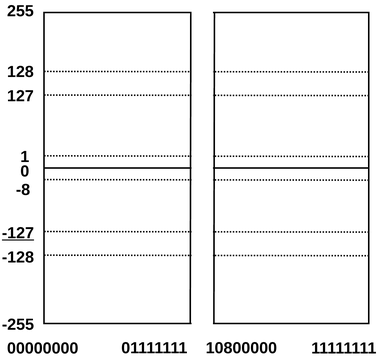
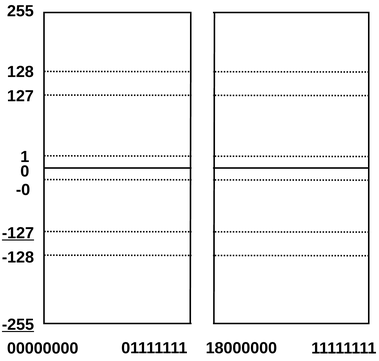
-8: -8 -> -0
-255 underline: none -> present
10800000: 10800000 -> 18000000
